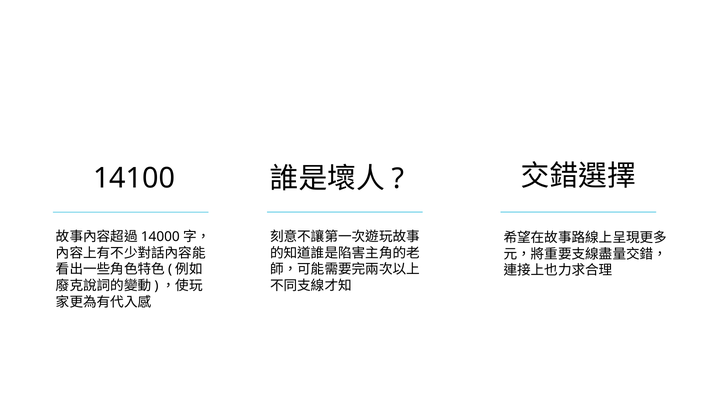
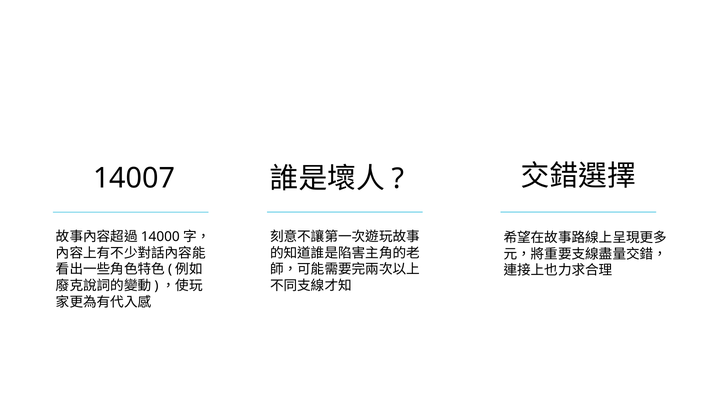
14100: 14100 -> 14007
